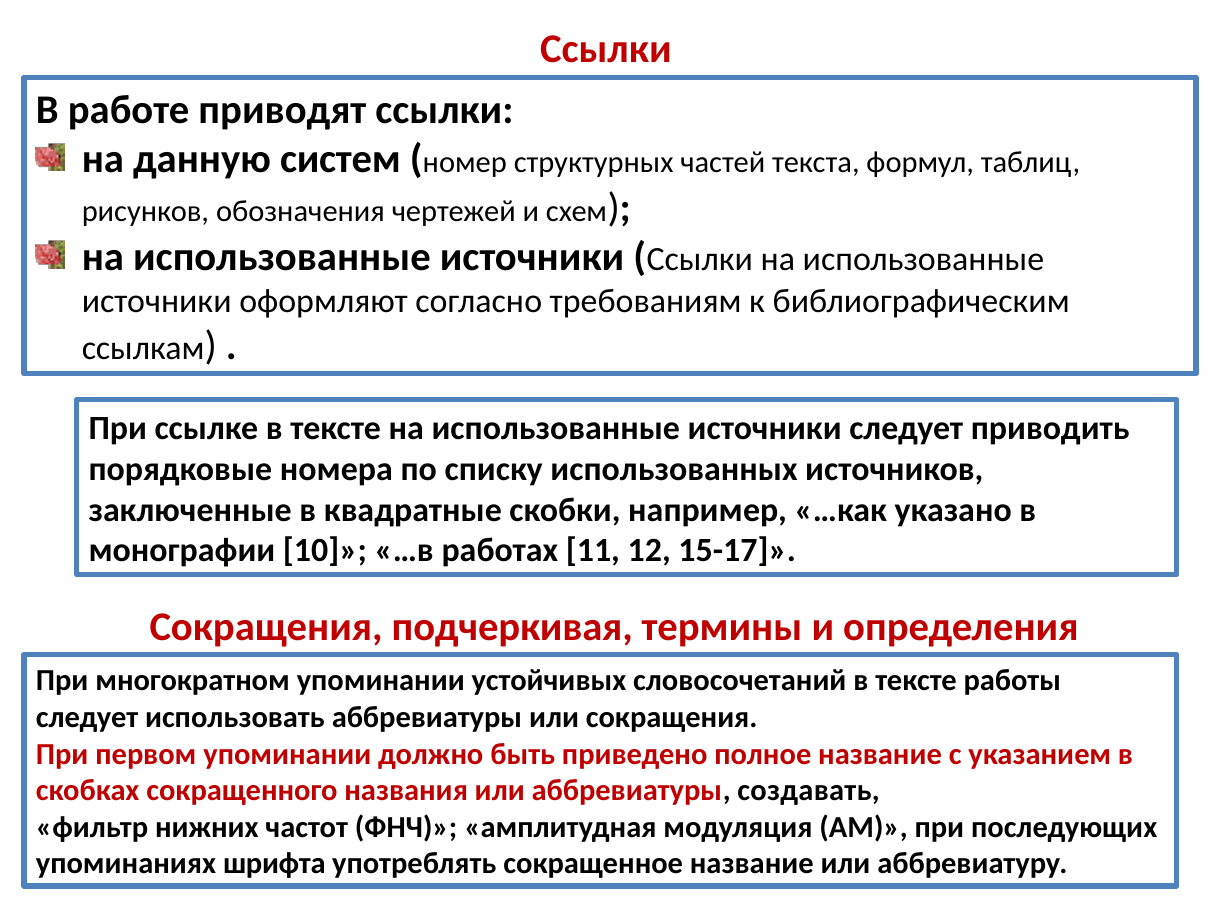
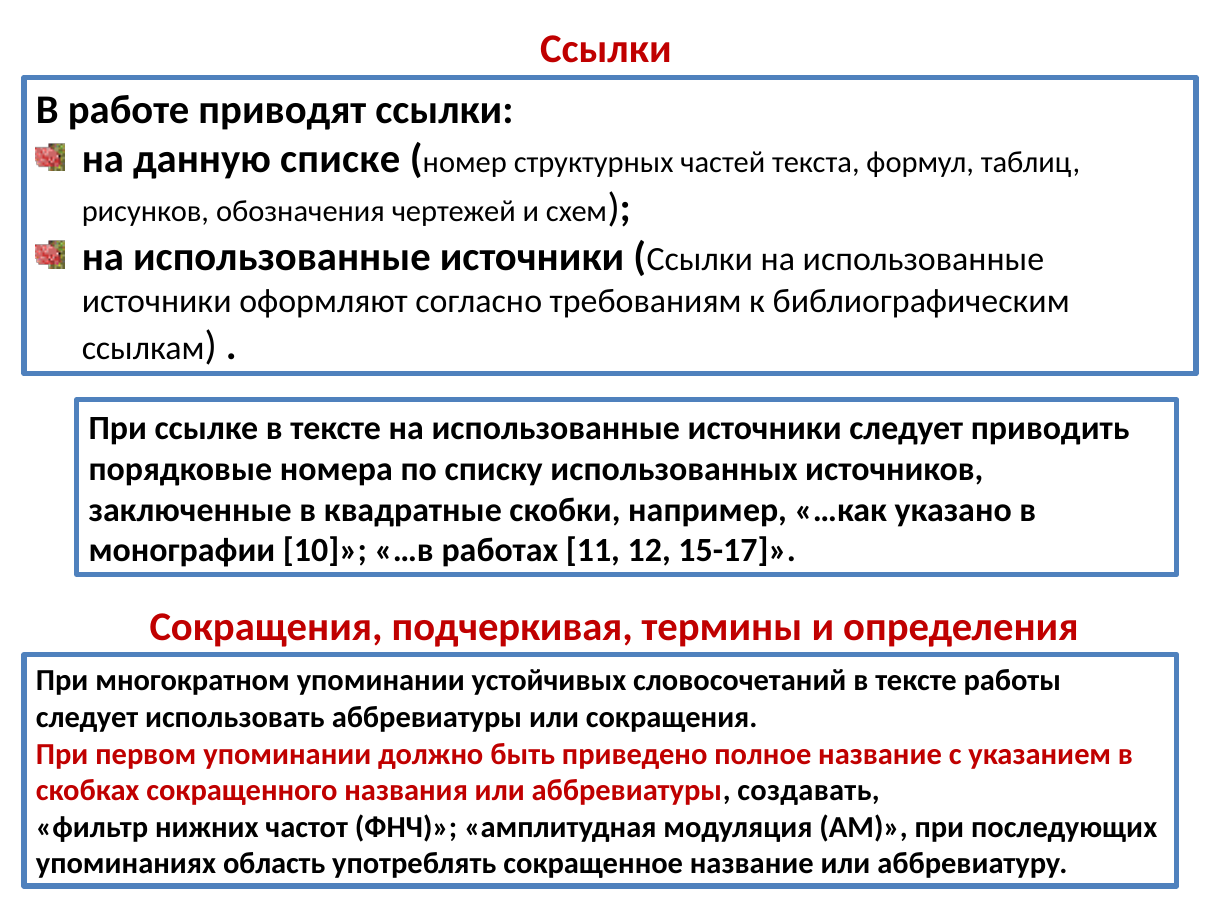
систем: систем -> списке
шрифта: шрифта -> область
